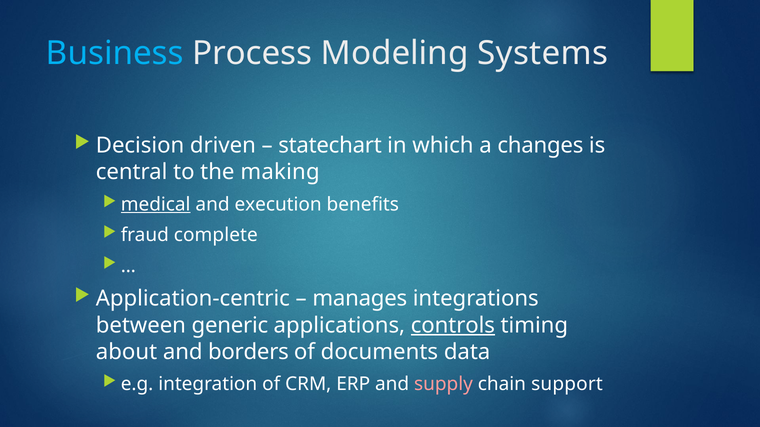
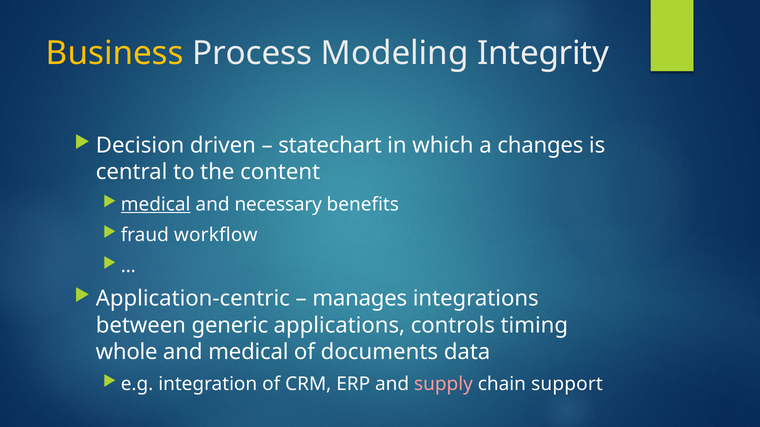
Business colour: light blue -> yellow
Systems: Systems -> Integrity
making: making -> content
execution: execution -> necessary
complete: complete -> workflow
controls underline: present -> none
about: about -> whole
and borders: borders -> medical
